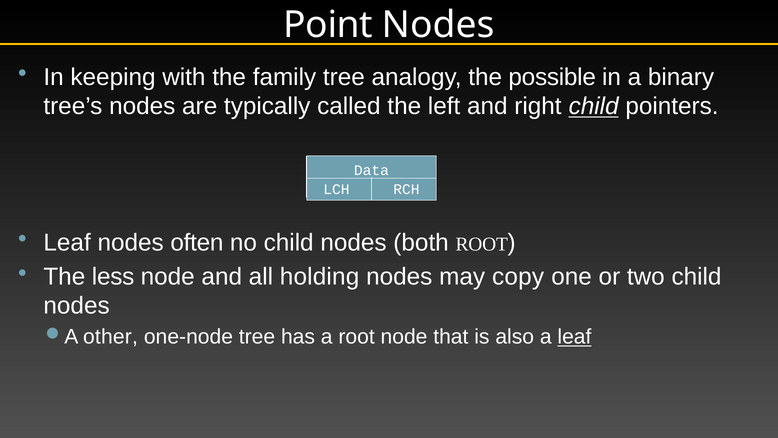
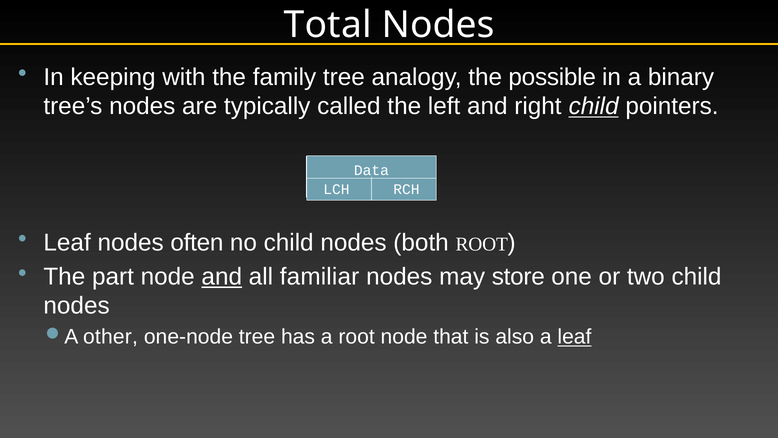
Point: Point -> Total
less: less -> part
and at (222, 276) underline: none -> present
holding: holding -> familiar
copy: copy -> store
